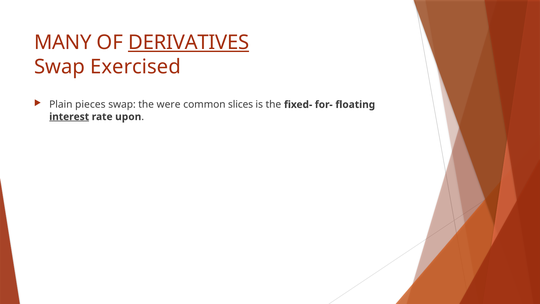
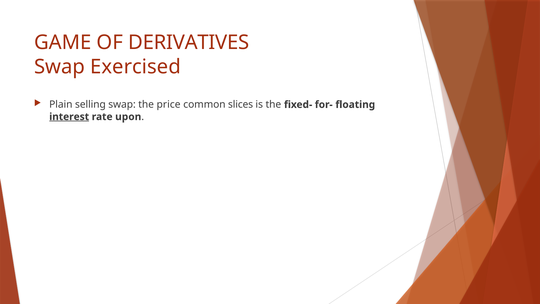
MANY: MANY -> GAME
DERIVATIVES underline: present -> none
pieces: pieces -> selling
were: were -> price
